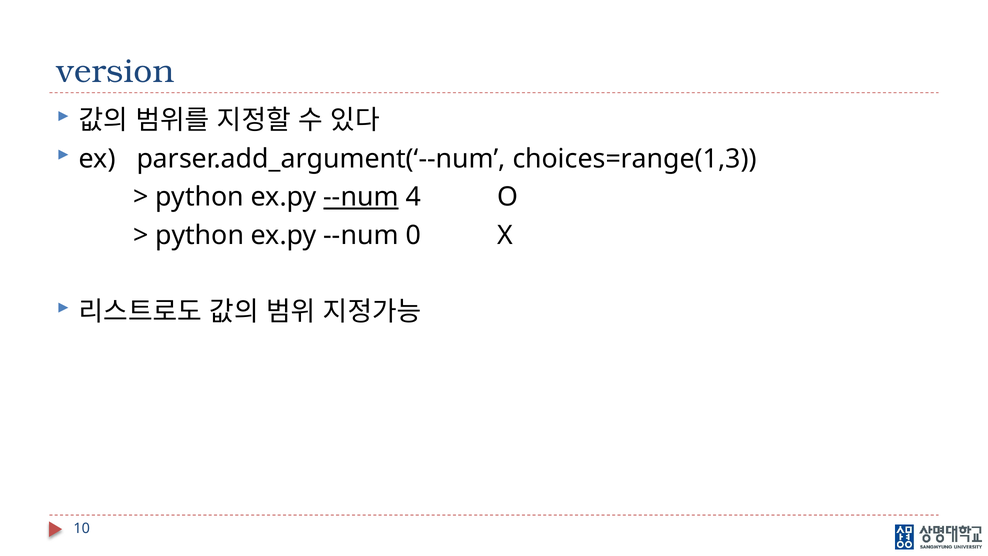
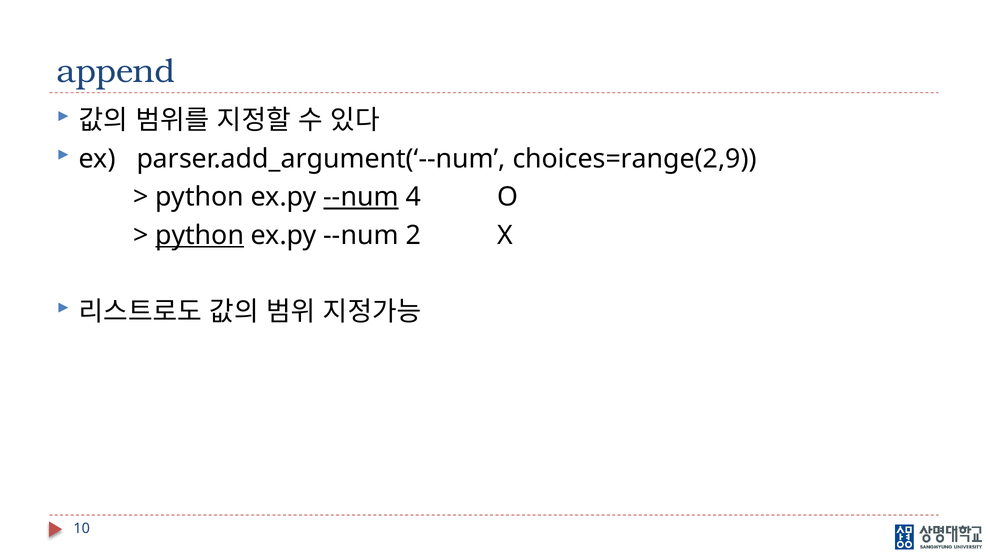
version: version -> append
choices=range(1,3: choices=range(1,3 -> choices=range(2,9
python at (200, 235) underline: none -> present
0: 0 -> 2
